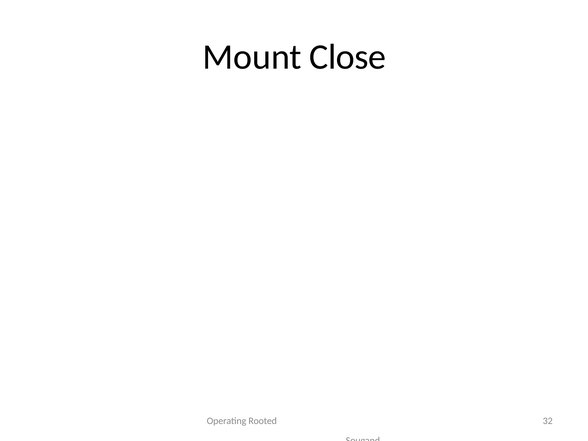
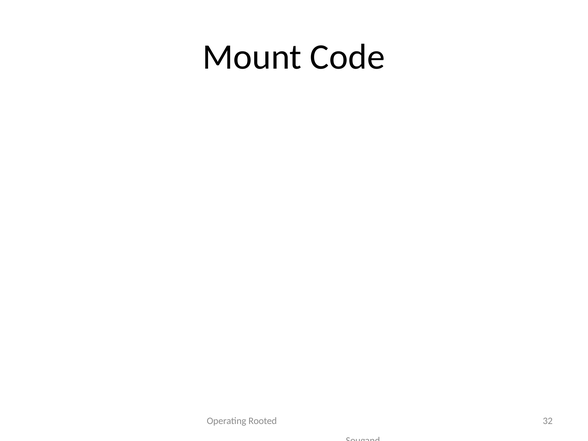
Close: Close -> Code
